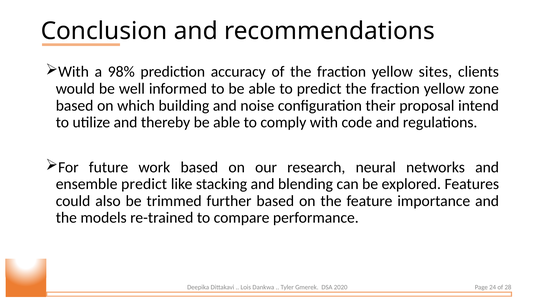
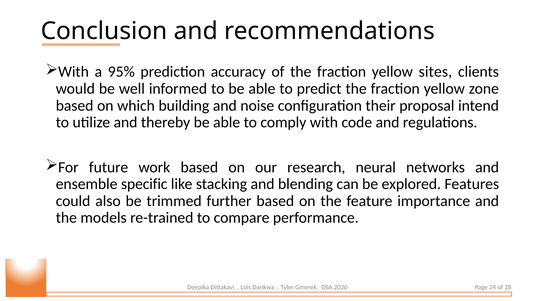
98%: 98% -> 95%
ensemble predict: predict -> specific
